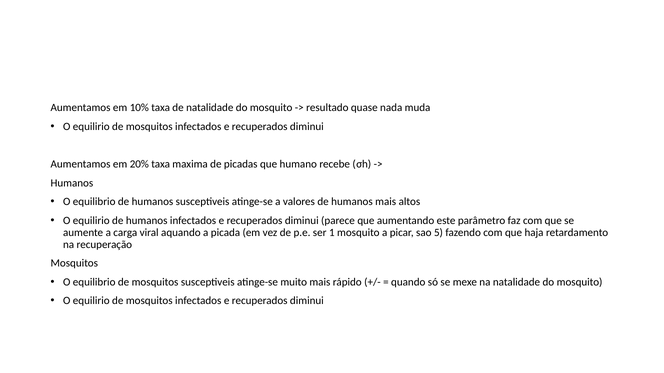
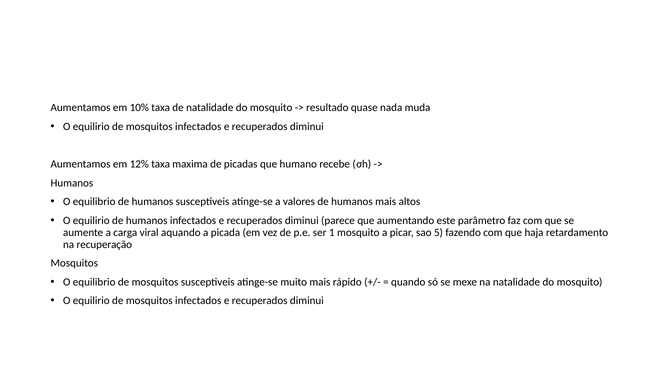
20%: 20% -> 12%
